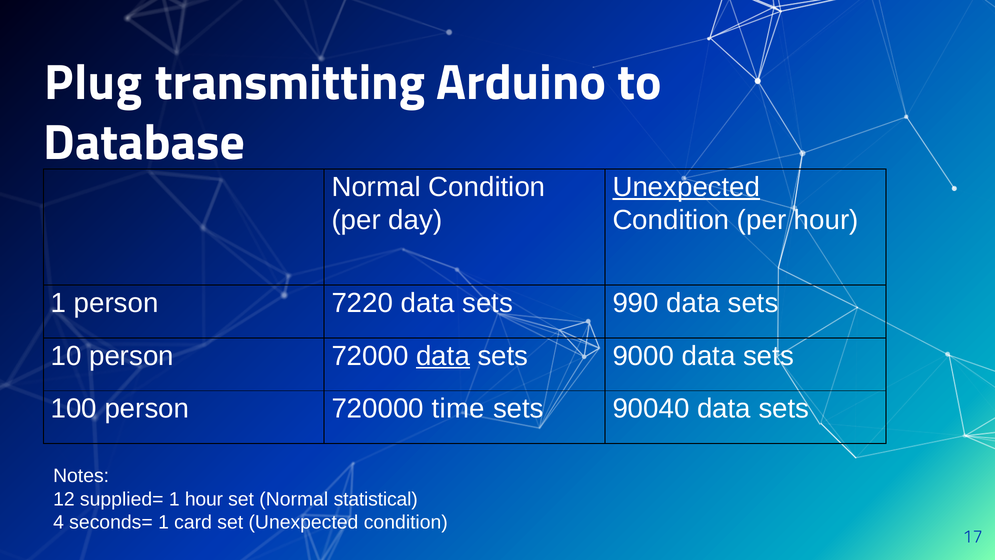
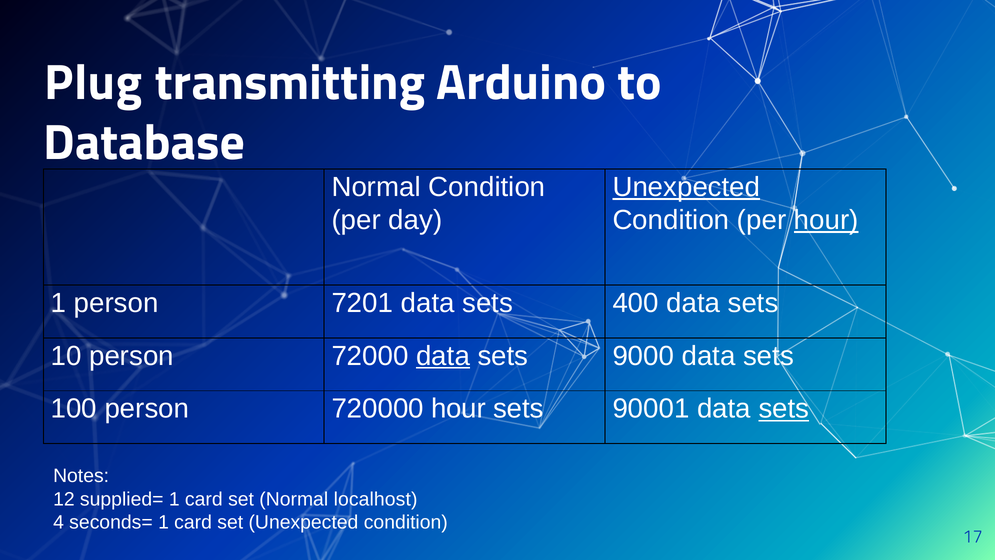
hour at (826, 220) underline: none -> present
7220: 7220 -> 7201
990: 990 -> 400
720000 time: time -> hour
90040: 90040 -> 90001
sets at (784, 409) underline: none -> present
hour at (204, 499): hour -> card
statistical: statistical -> localhost
